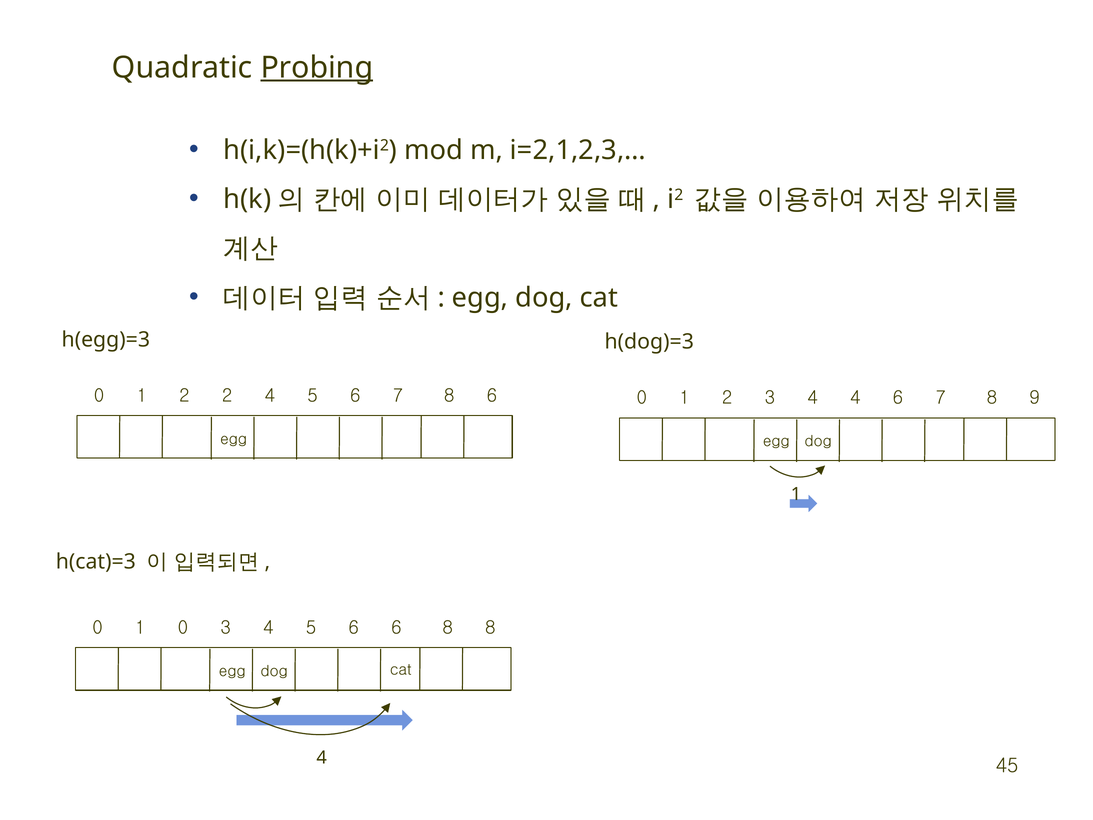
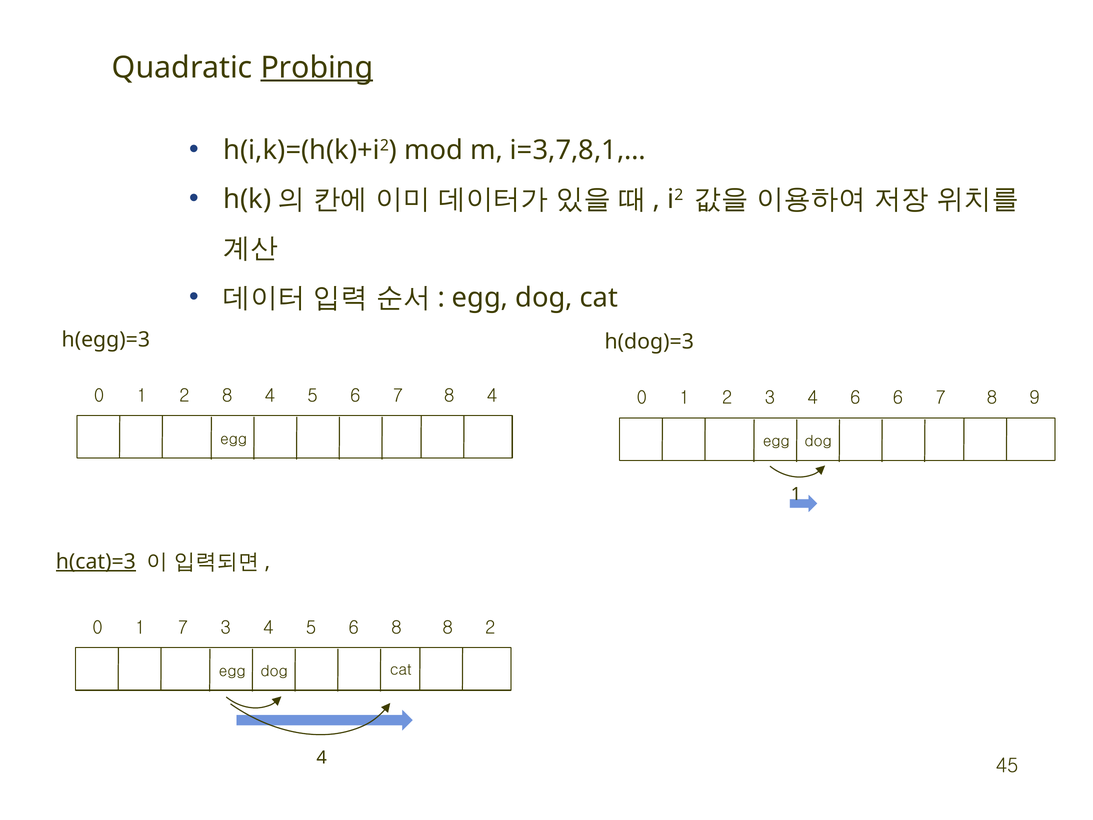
i=2,1,2,3,…: i=2,1,2,3,… -> i=3,7,8,1,…
2 2: 2 -> 8
7 8 6: 6 -> 4
4 4: 4 -> 6
h(cat)=3 underline: none -> present
1 0: 0 -> 7
6 6: 6 -> 8
8 8: 8 -> 2
